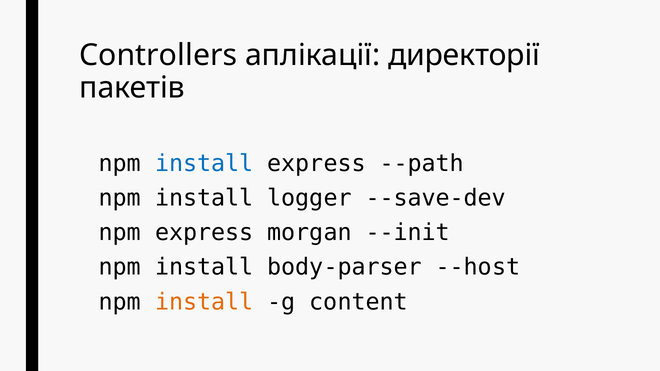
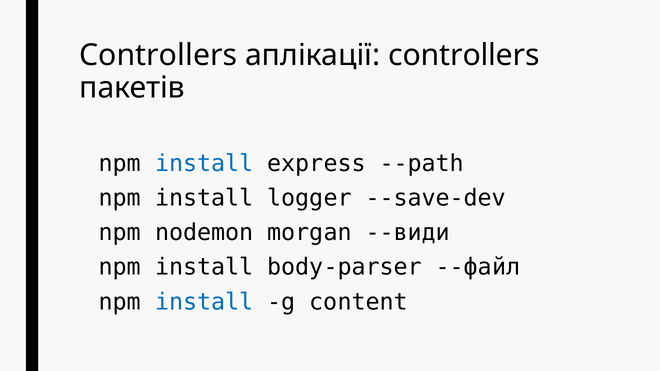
аплікації директорії: директорії -> controllers
npm express: express -> nodemon
--init: --init -> --види
--host: --host -> --файл
install at (204, 302) colour: orange -> blue
